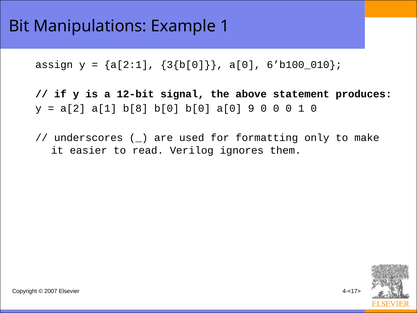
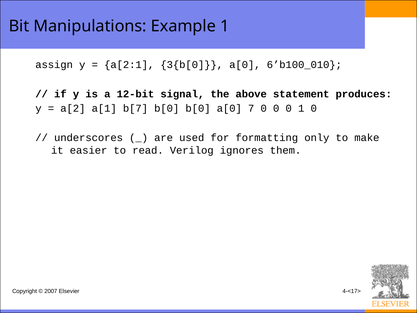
b[8: b[8 -> b[7
9: 9 -> 7
